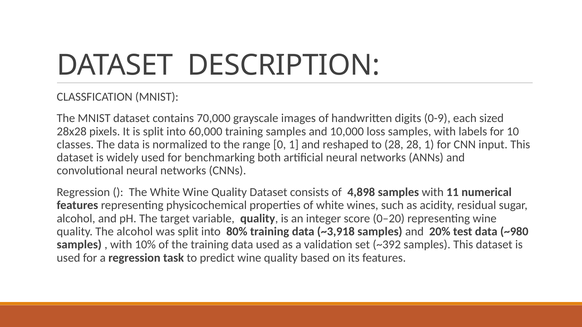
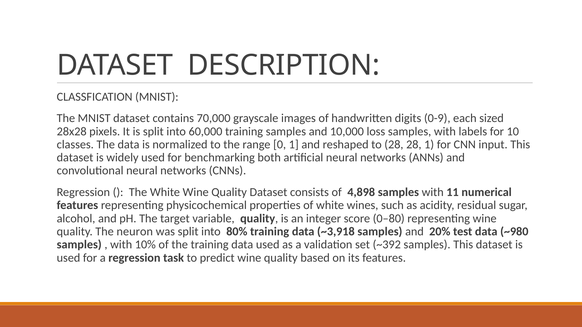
0–20: 0–20 -> 0–80
The alcohol: alcohol -> neuron
